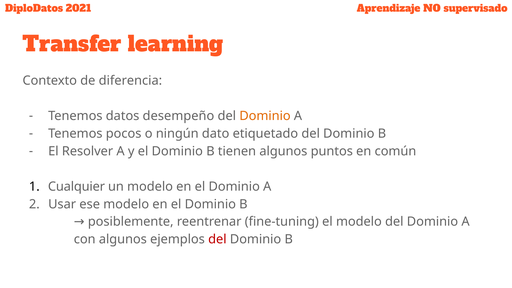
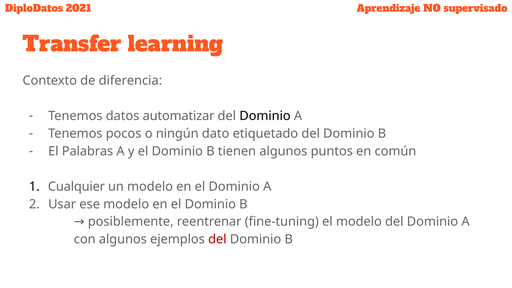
desempeño: desempeño -> automatizar
Dominio at (265, 116) colour: orange -> black
Resolver: Resolver -> Palabras
